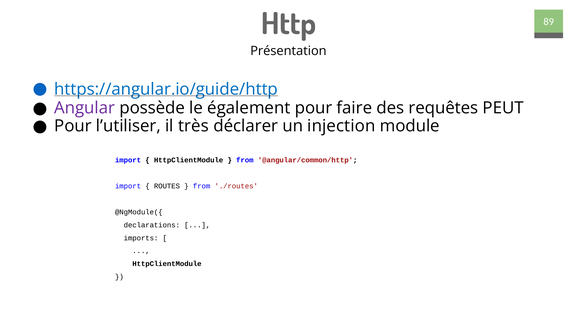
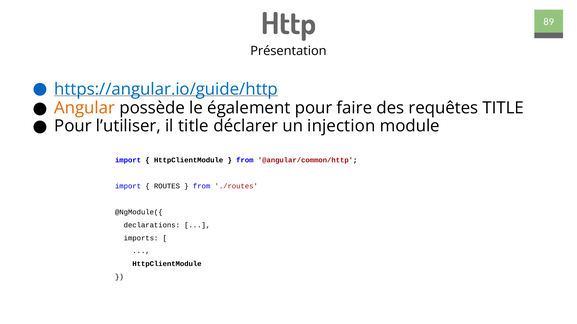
Angular colour: purple -> orange
requêtes PEUT: PEUT -> TITLE
il très: très -> title
